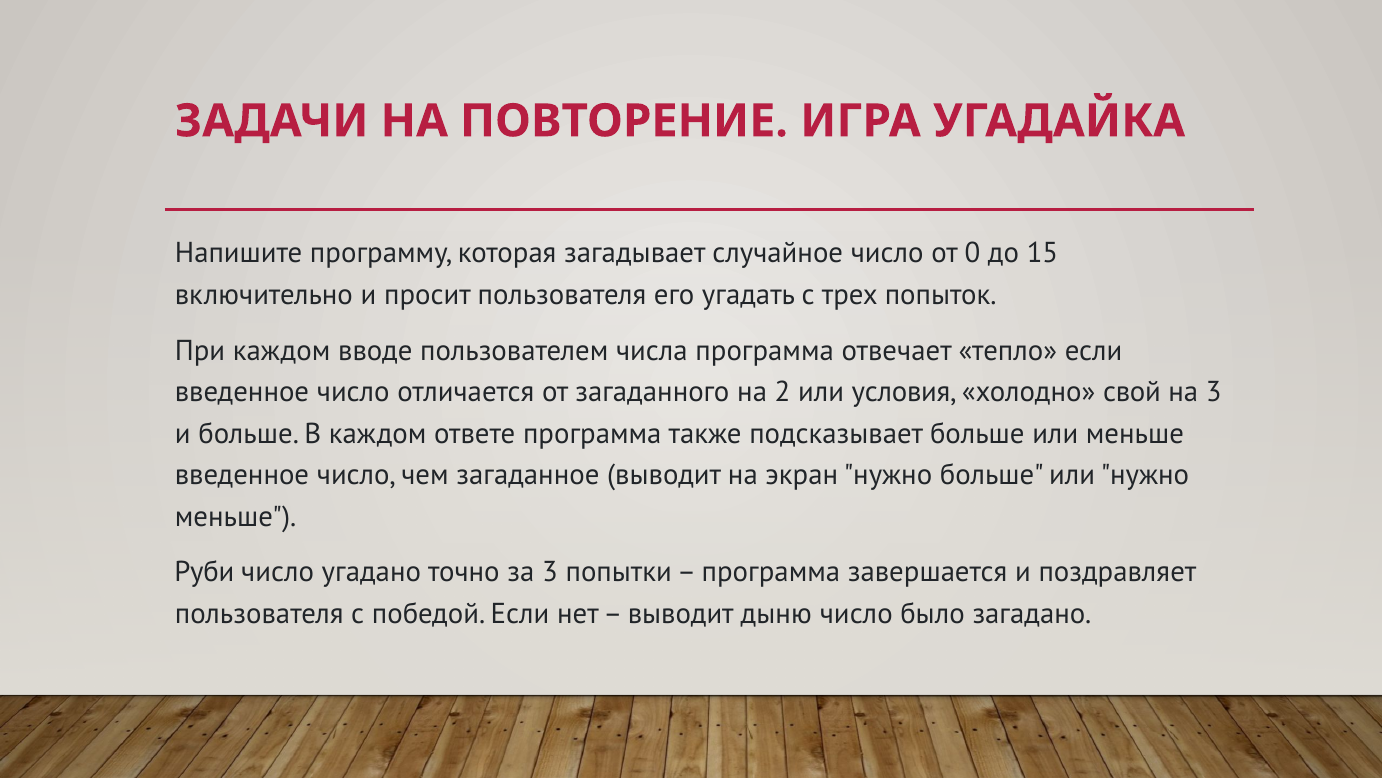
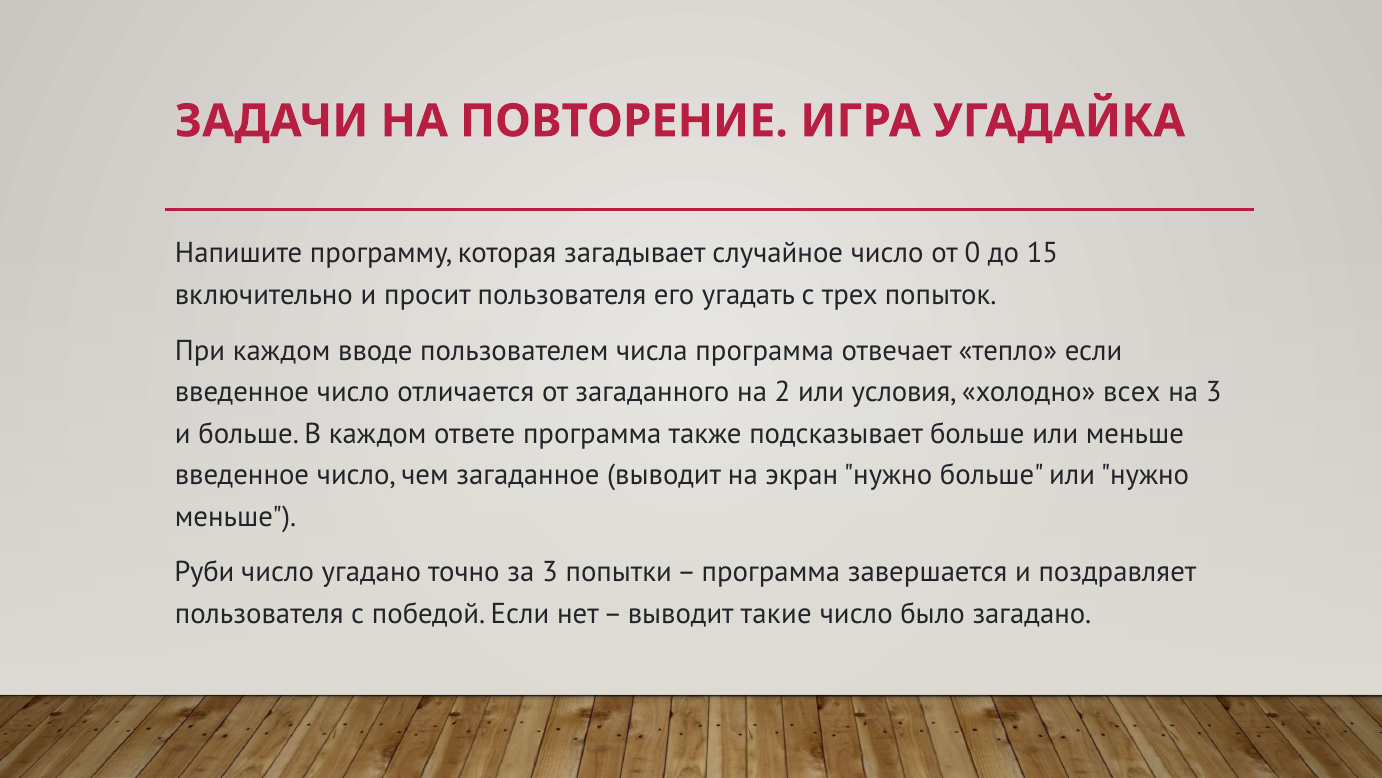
свой: свой -> всех
дыню: дыню -> такие
